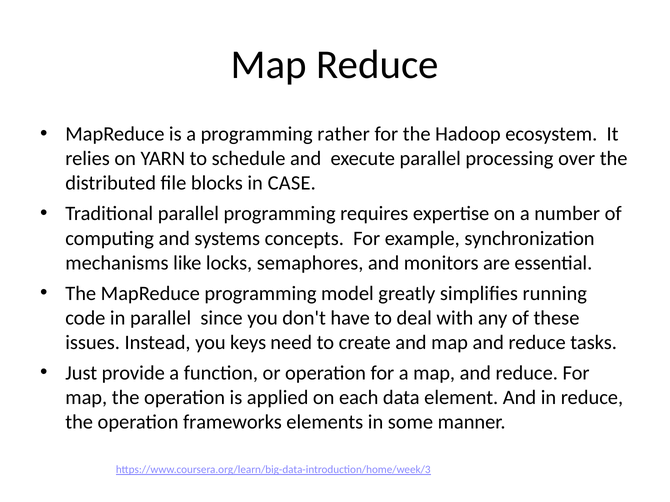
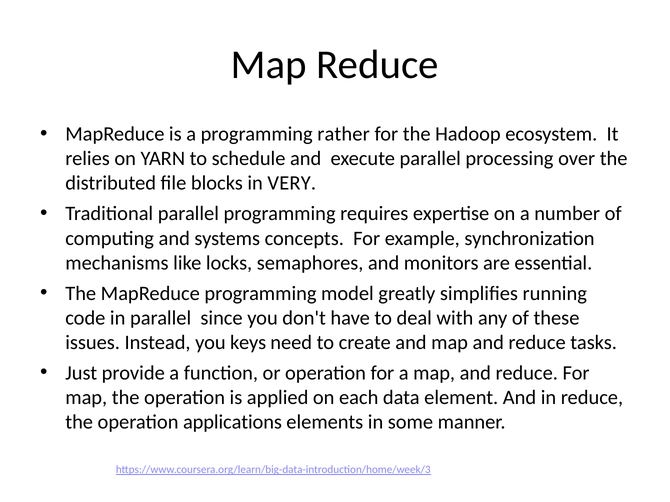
CASE: CASE -> VERY
frameworks: frameworks -> applications
